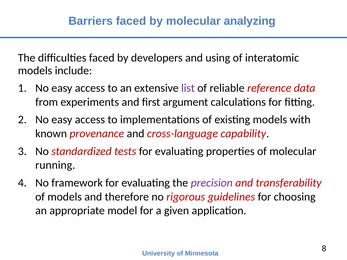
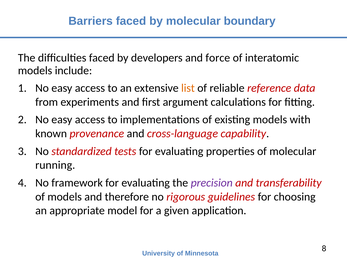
analyzing: analyzing -> boundary
using: using -> force
list colour: purple -> orange
